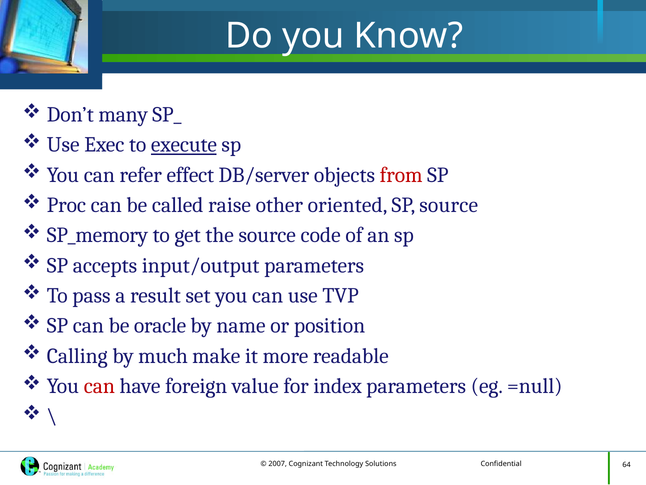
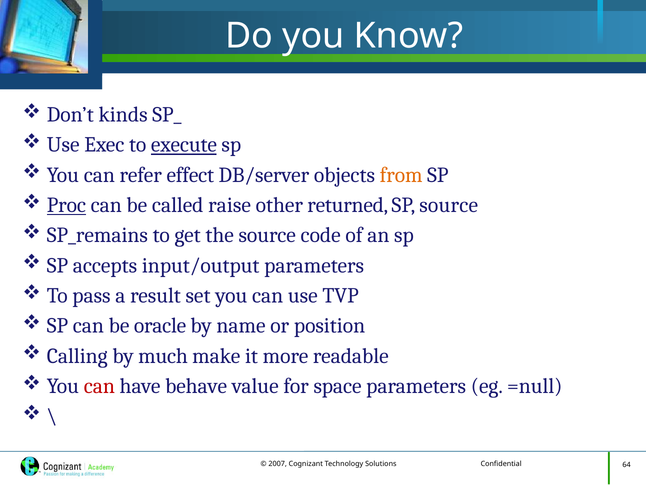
many: many -> kinds
from colour: red -> orange
Proc underline: none -> present
oriented: oriented -> returned
SP_memory: SP_memory -> SP_remains
foreign: foreign -> behave
index: index -> space
